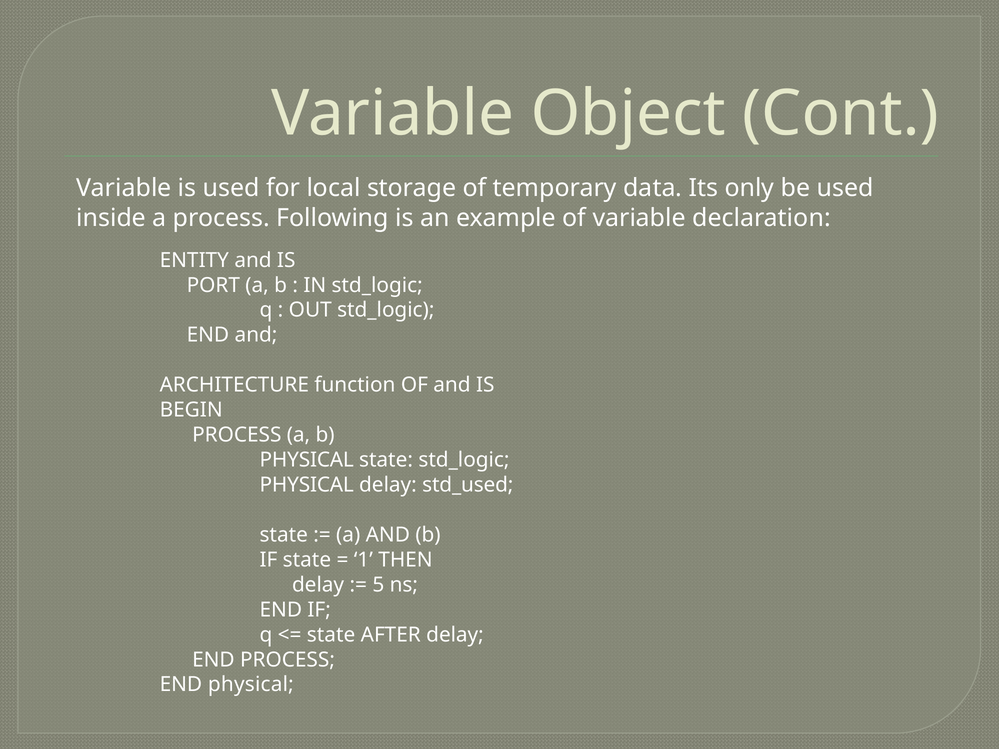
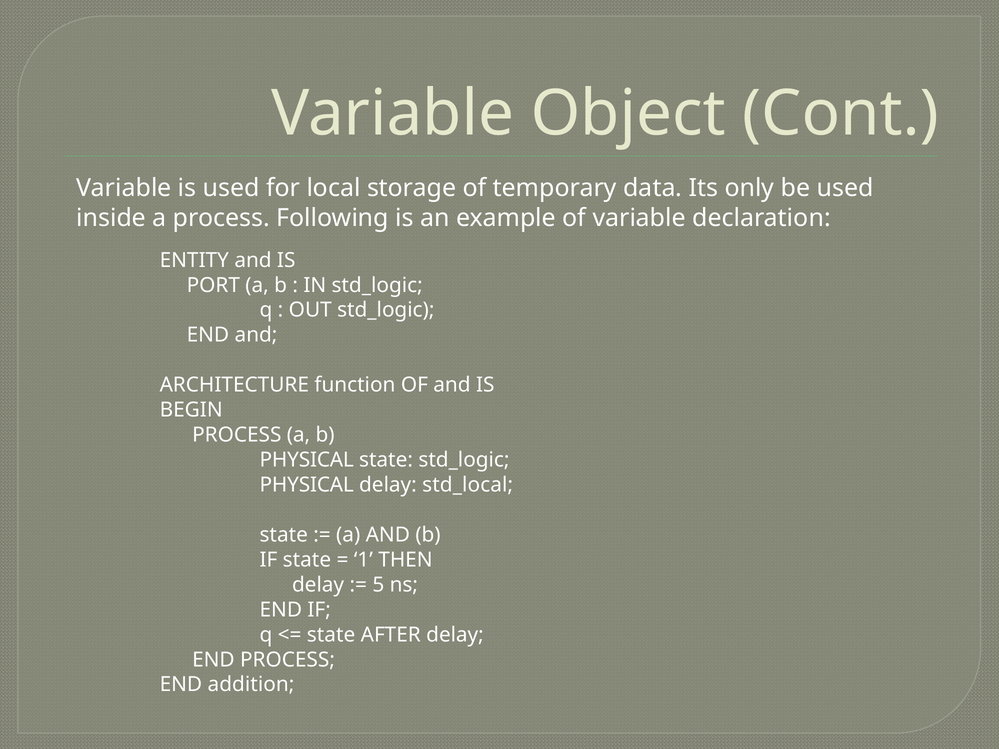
std_used: std_used -> std_local
END physical: physical -> addition
